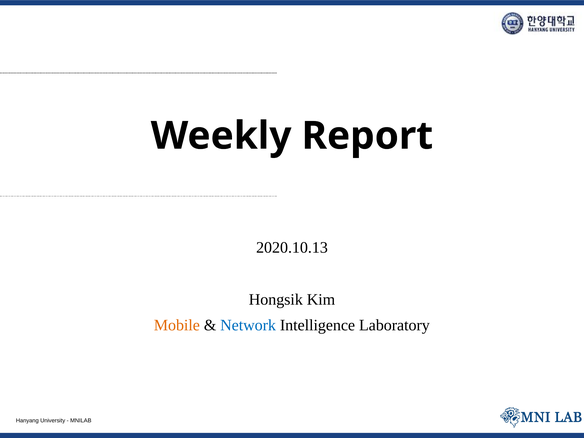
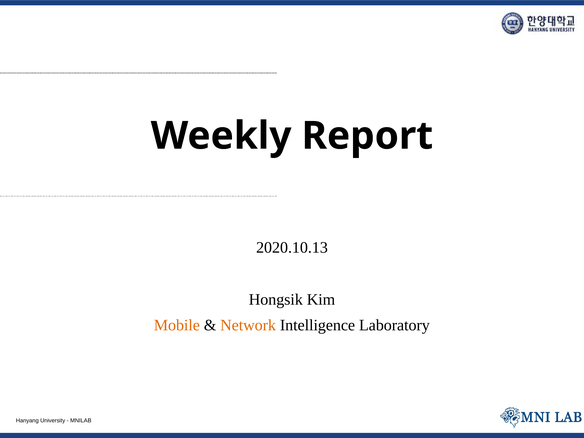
Network colour: blue -> orange
